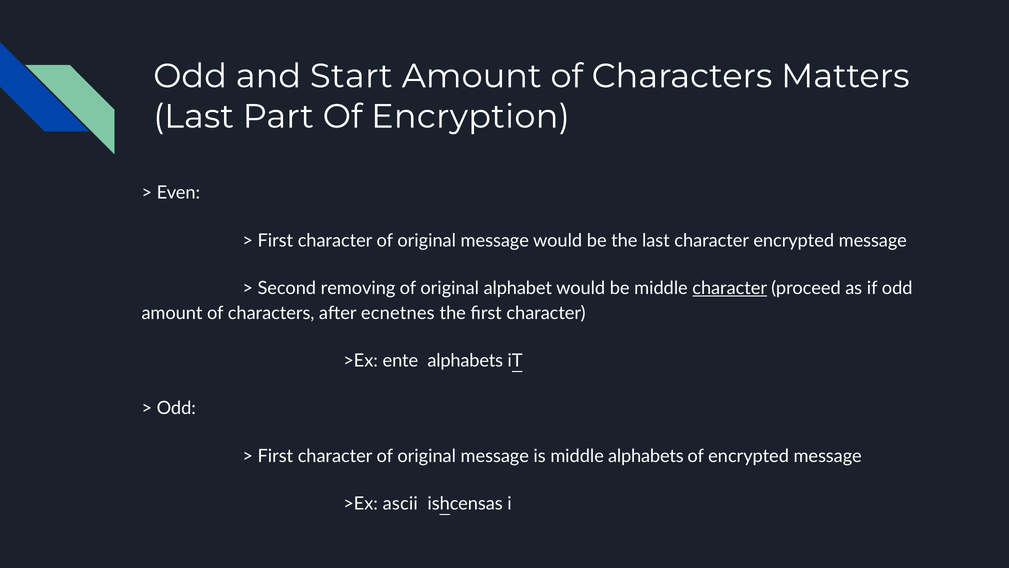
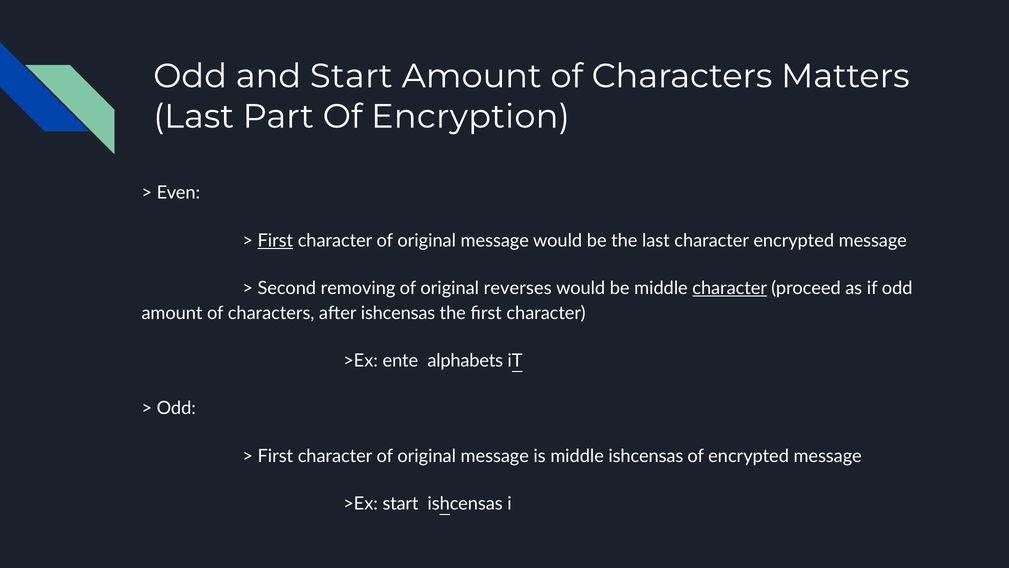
First at (275, 240) underline: none -> present
alphabet: alphabet -> reverses
after ecnetnes: ecnetnes -> ishcensas
middle alphabets: alphabets -> ishcensas
>Ex ascii: ascii -> start
